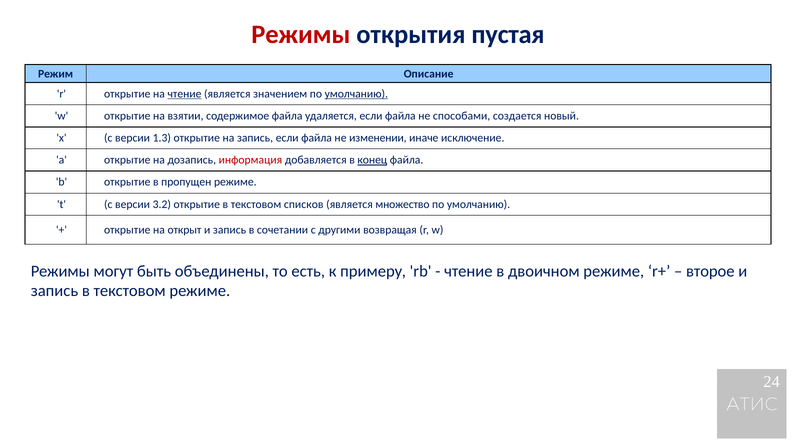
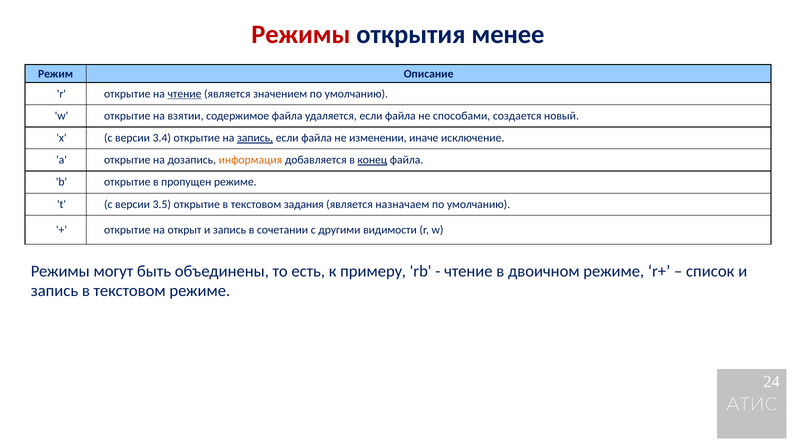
пустая: пустая -> менее
умолчанию at (356, 94) underline: present -> none
1.3: 1.3 -> 3.4
запись at (255, 138) underline: none -> present
информация colour: red -> orange
3.2: 3.2 -> 3.5
списков: списков -> задания
множество: множество -> назначаем
возвращая: возвращая -> видимости
второе: второе -> список
